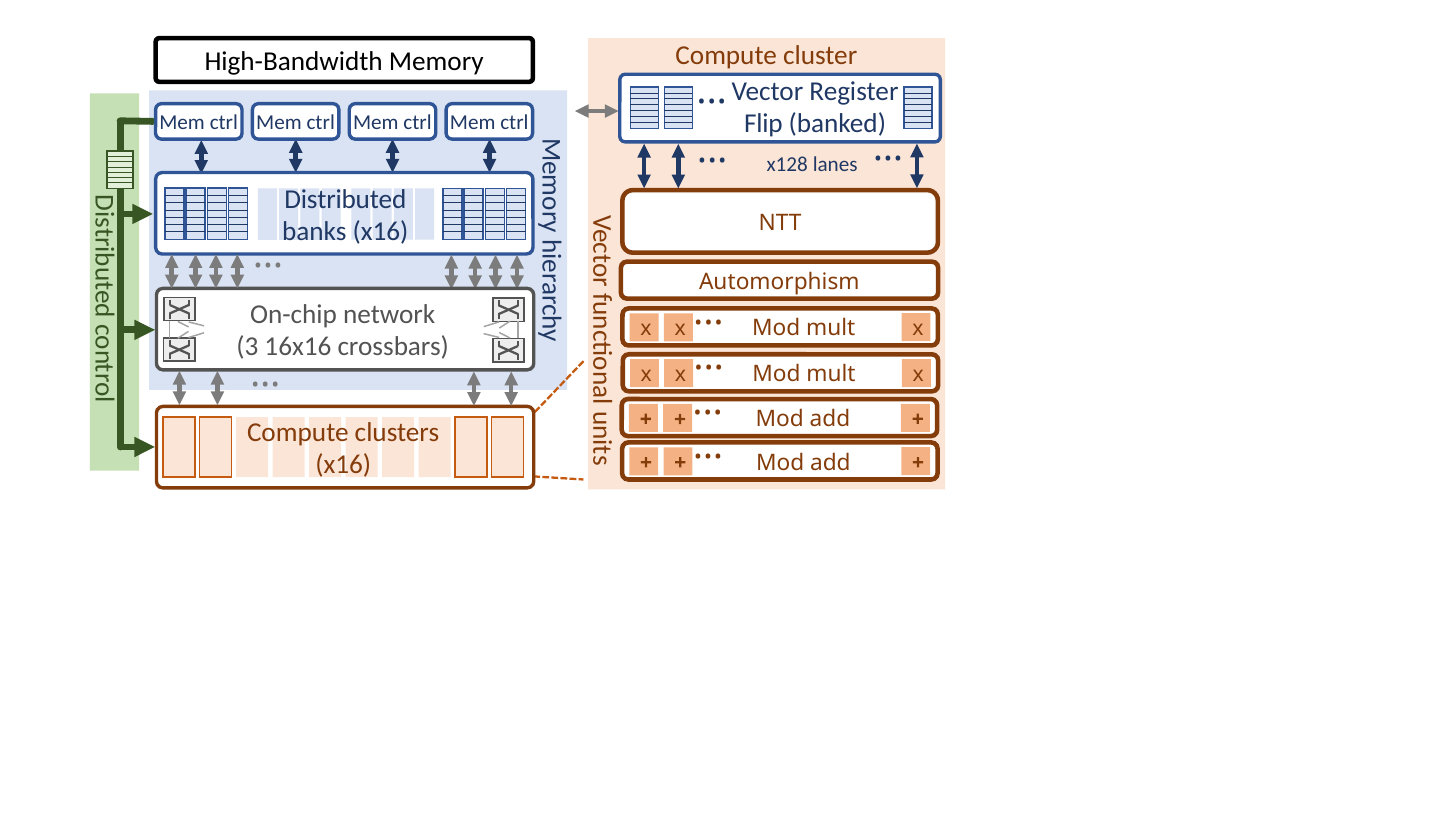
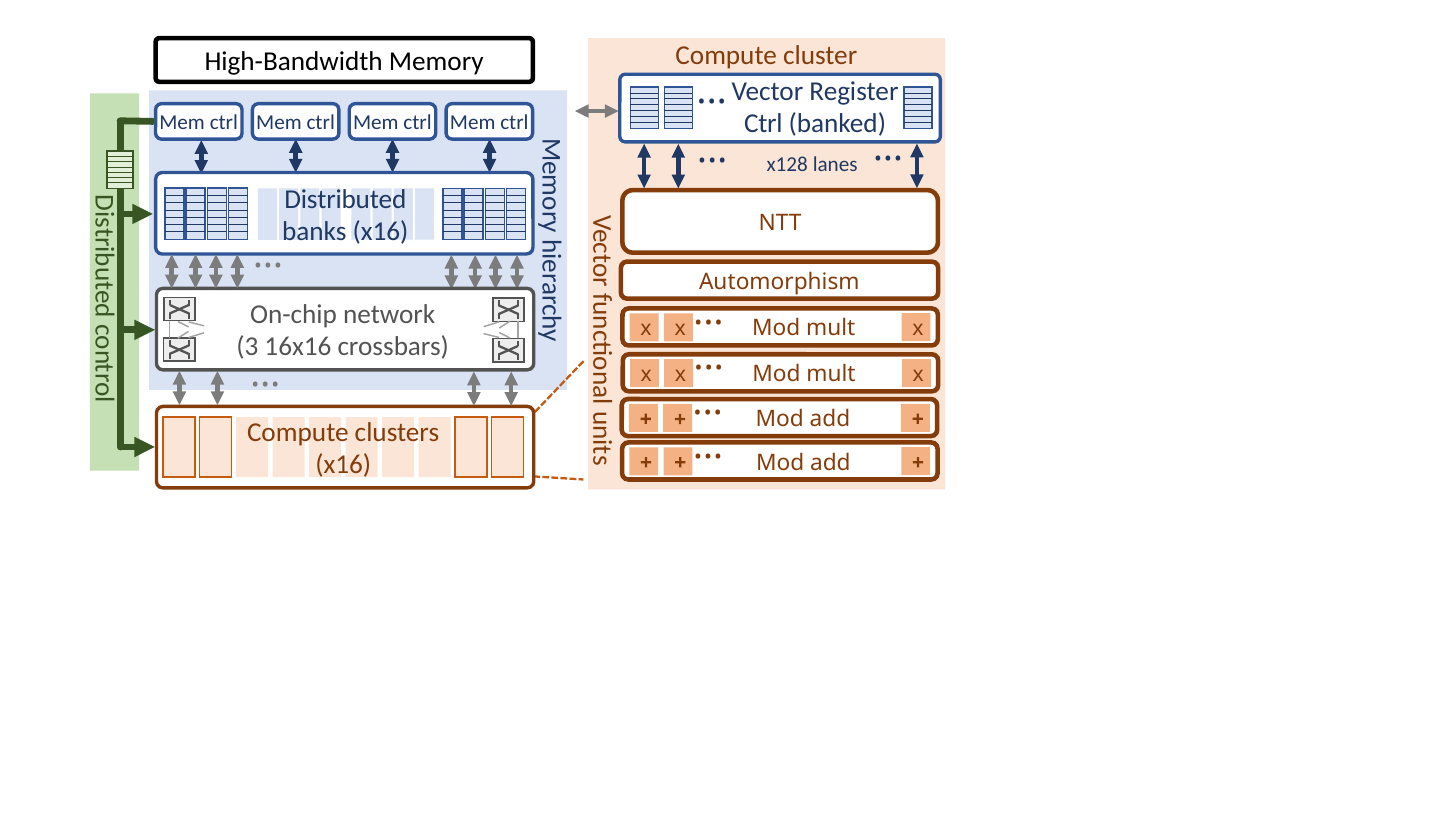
Flip at (763, 124): Flip -> Ctrl
